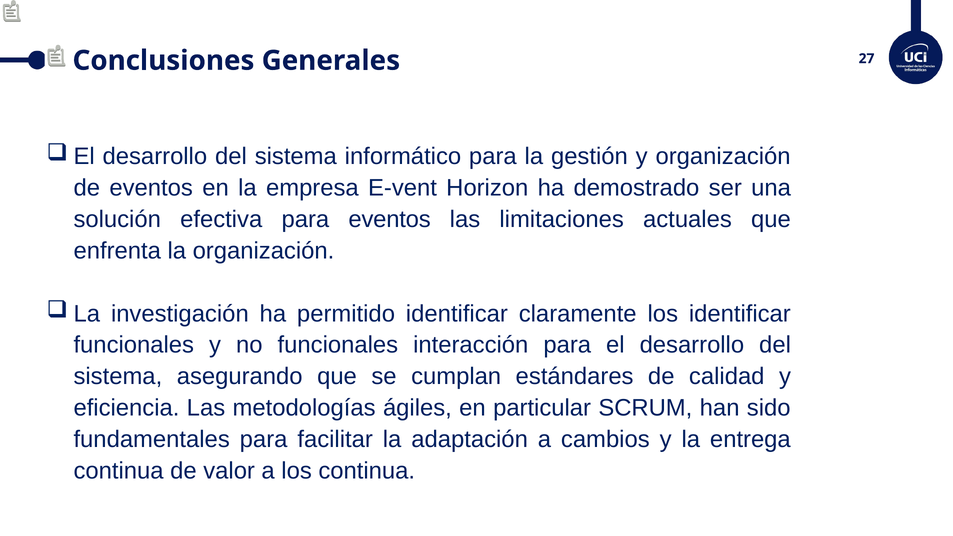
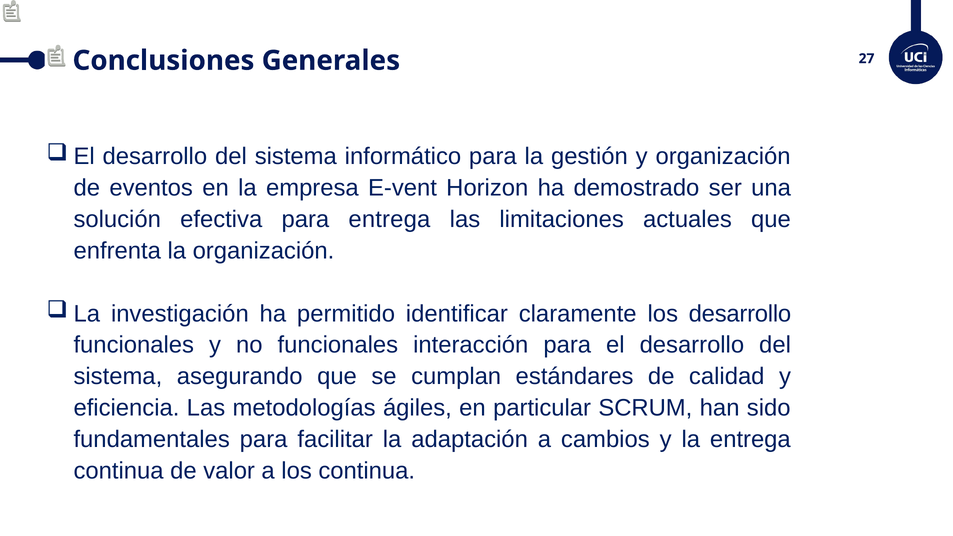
para eventos: eventos -> entrega
los identificar: identificar -> desarrollo
